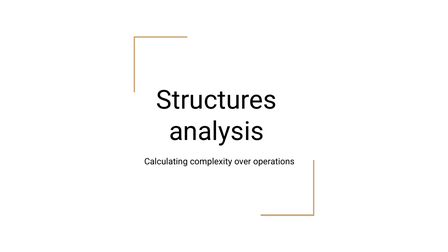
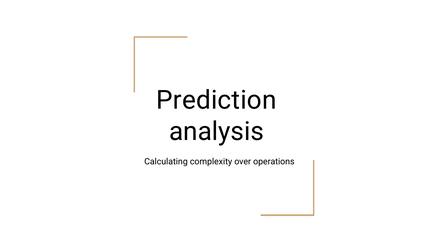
Structures: Structures -> Prediction
